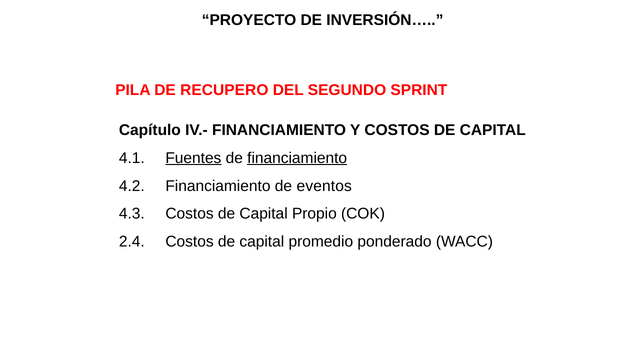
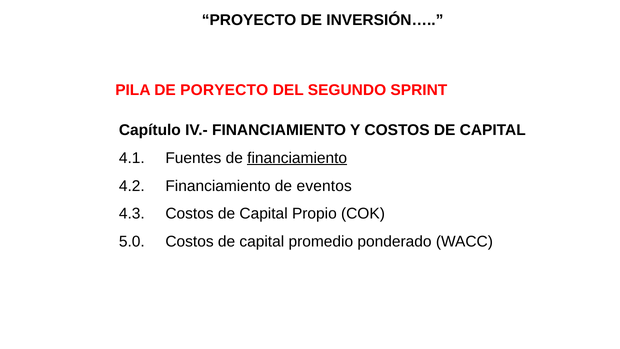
RECUPERO: RECUPERO -> PORYECTO
Fuentes underline: present -> none
2.4: 2.4 -> 5.0
